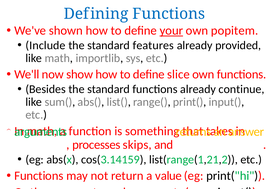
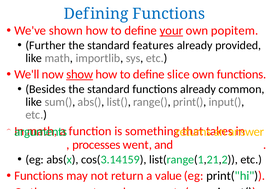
Include: Include -> Further
show underline: none -> present
continue: continue -> common
skips: skips -> went
